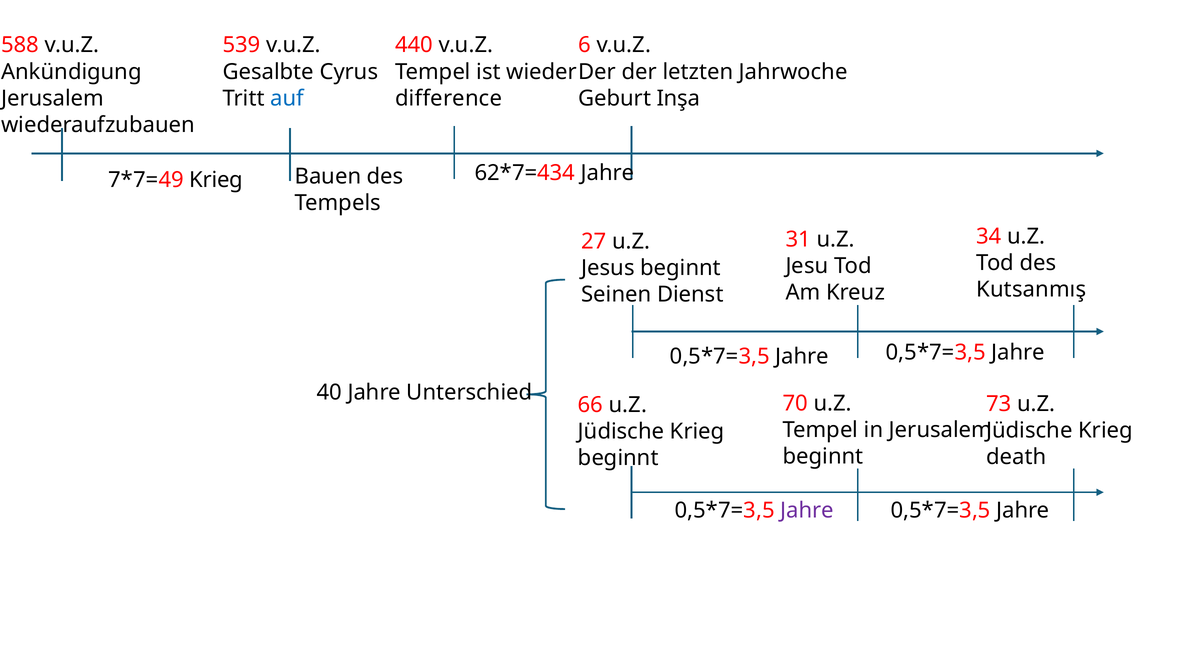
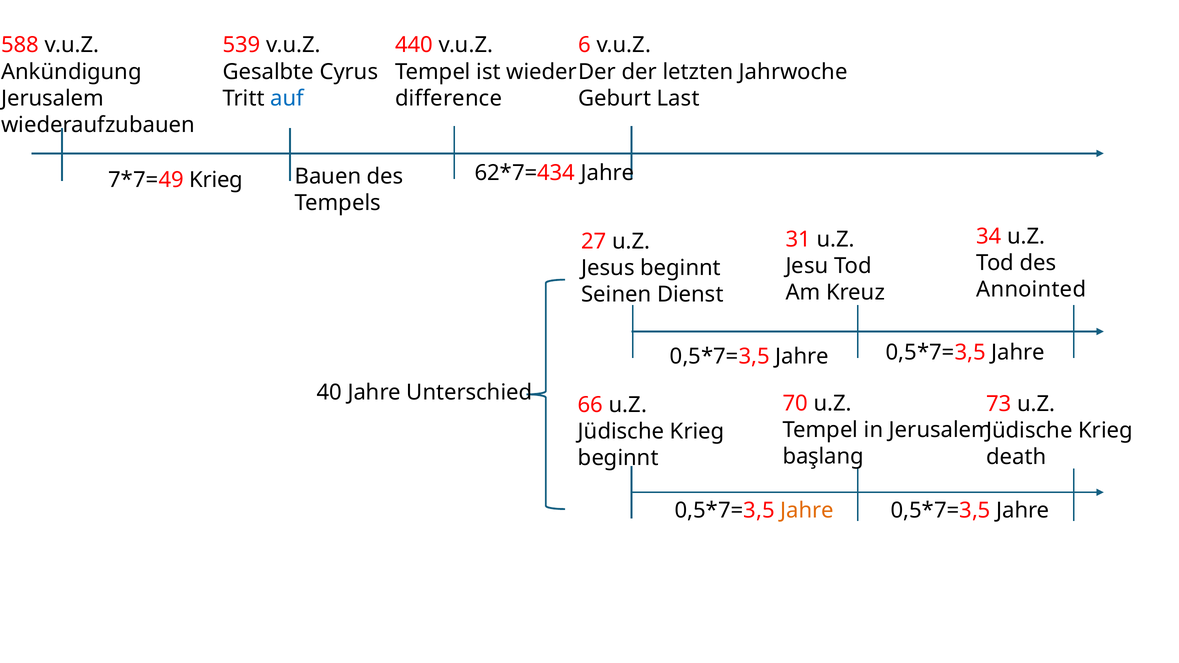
Inşa: Inşa -> Last
Kutsanmış: Kutsanmış -> Annointed
beginnt at (823, 456): beginnt -> başlang
Jahre at (807, 510) colour: purple -> orange
